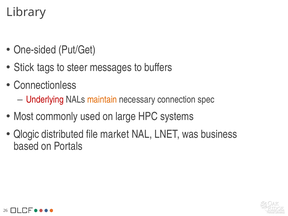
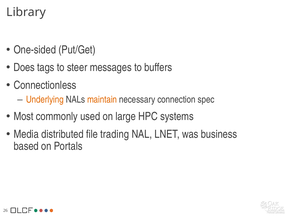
Stick: Stick -> Does
Underlying colour: red -> orange
Qlogic: Qlogic -> Media
market: market -> trading
